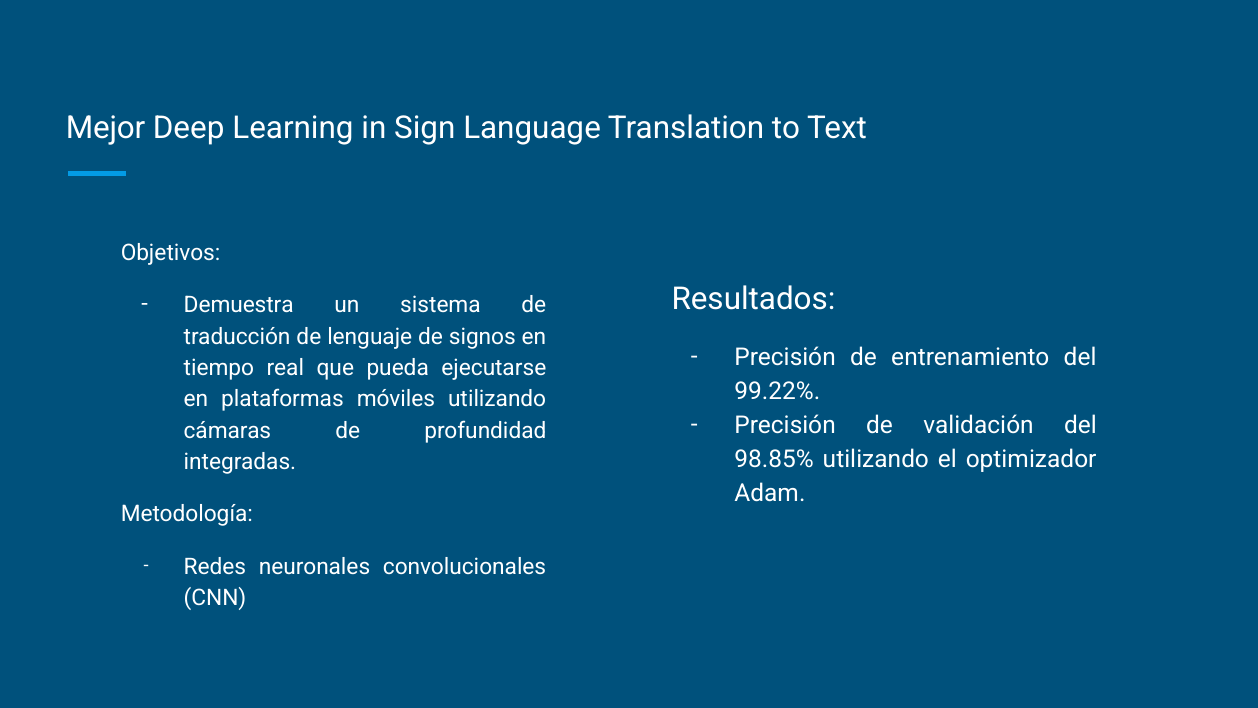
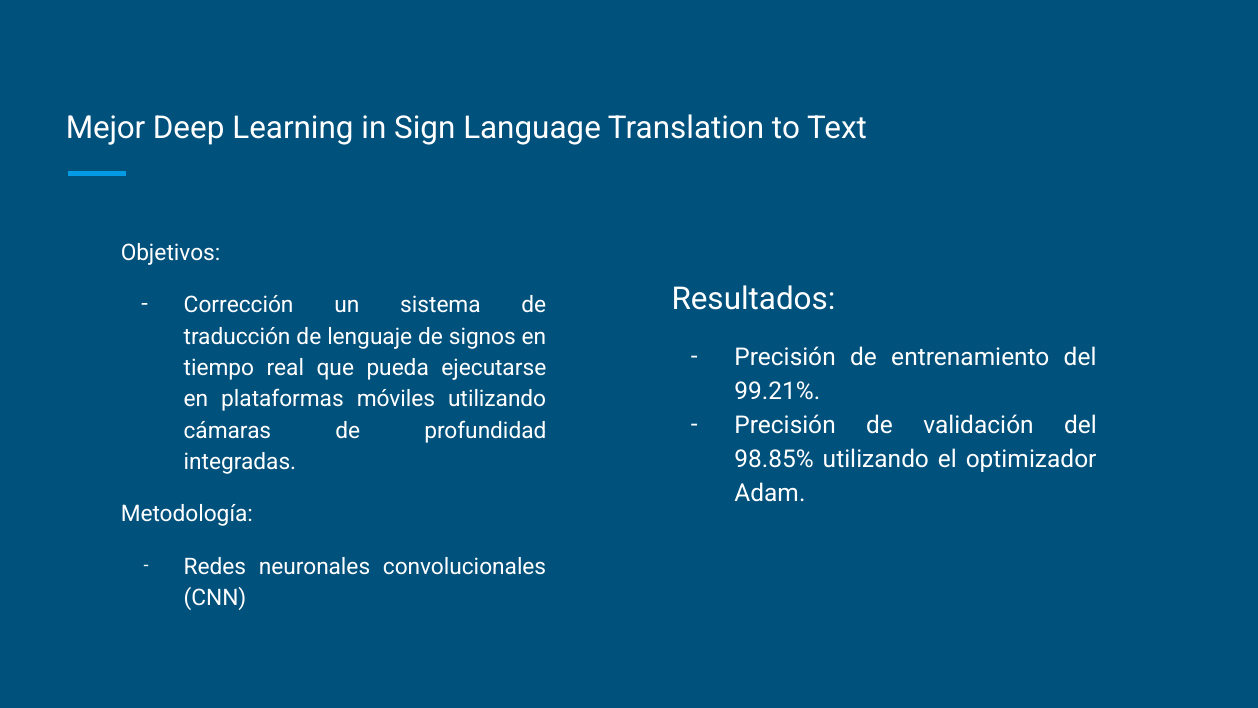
Demuestra: Demuestra -> Corrección
99.22%: 99.22% -> 99.21%
